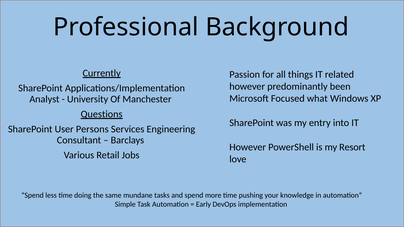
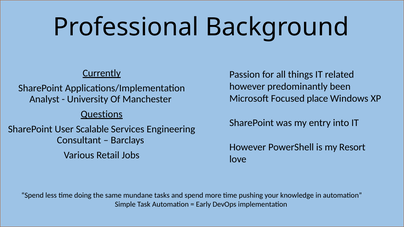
what: what -> place
Persons: Persons -> Scalable
